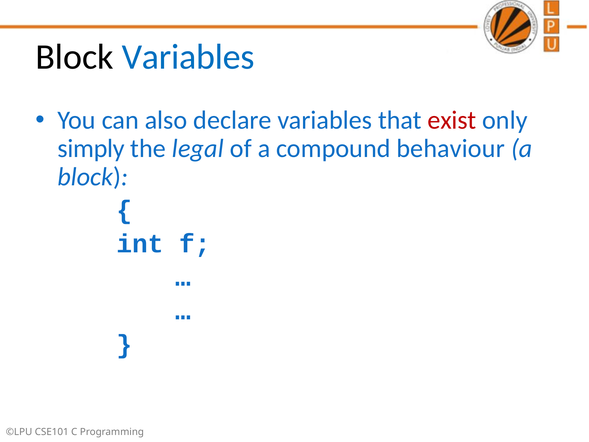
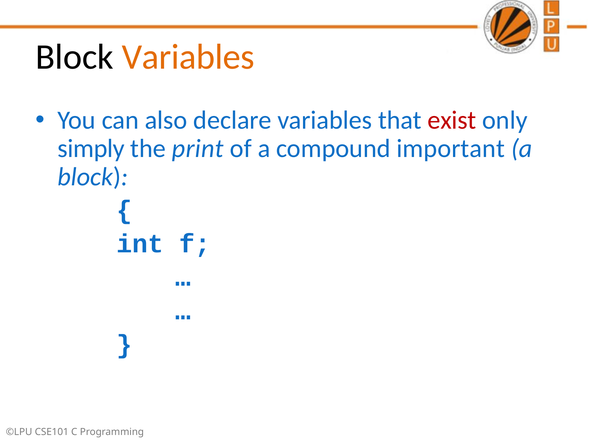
Variables at (188, 57) colour: blue -> orange
legal: legal -> print
behaviour: behaviour -> important
